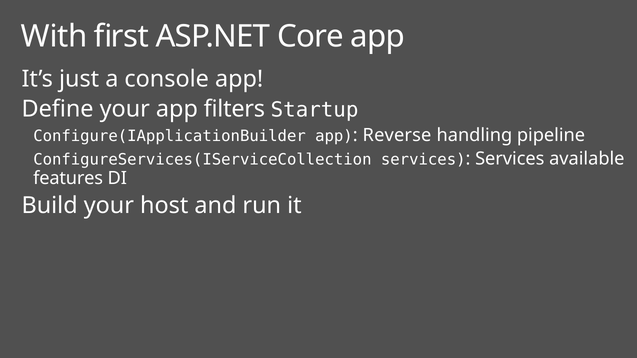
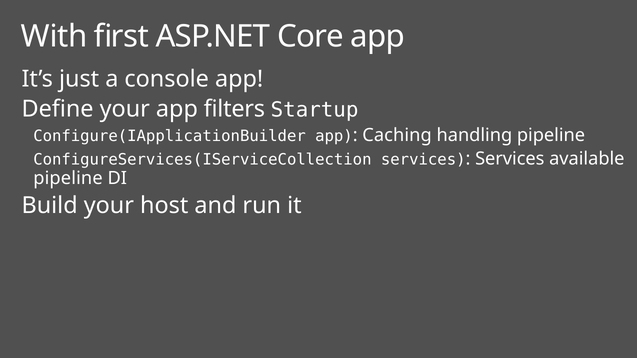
Reverse: Reverse -> Caching
features at (68, 178): features -> pipeline
